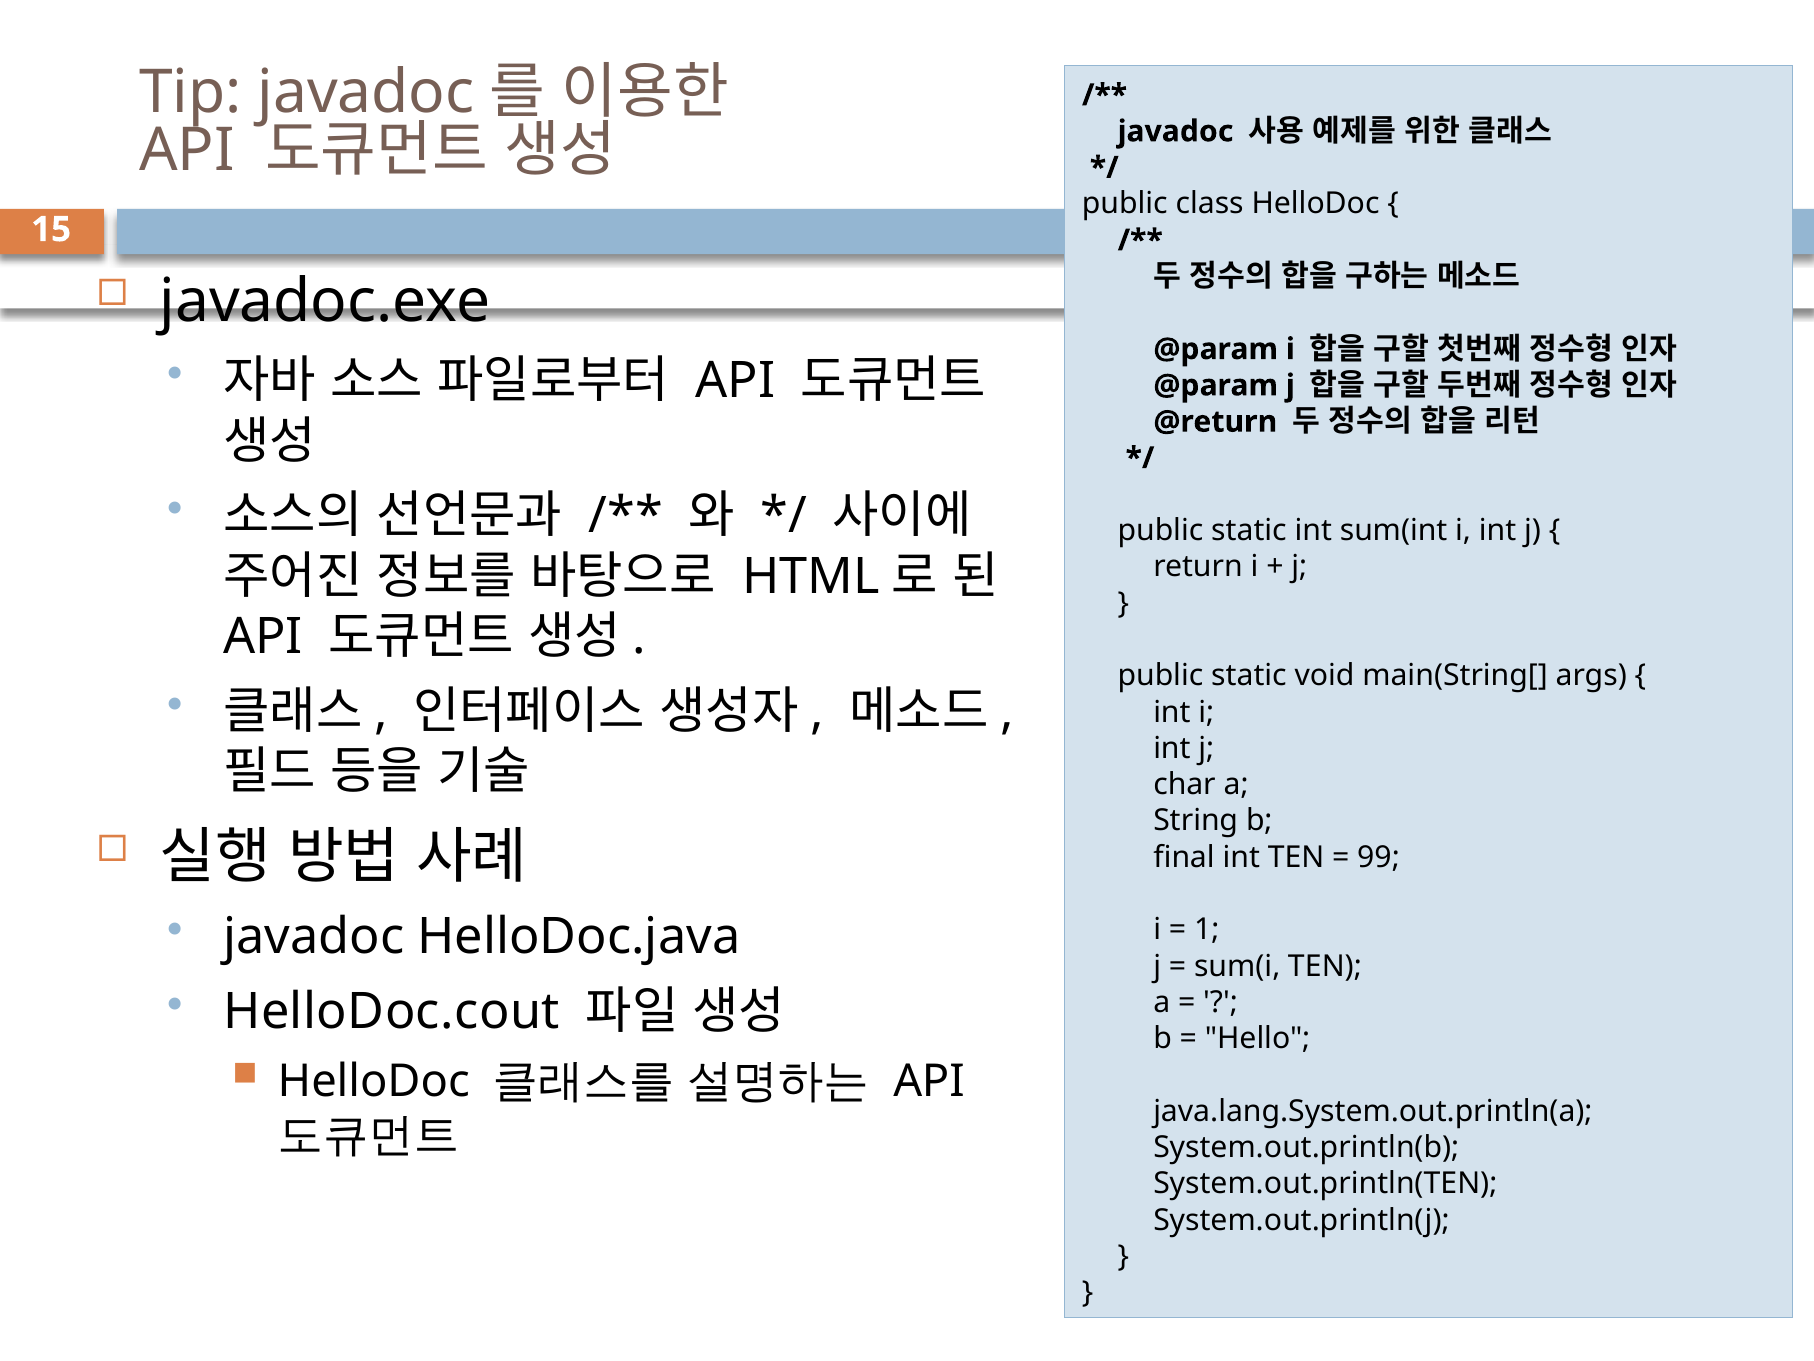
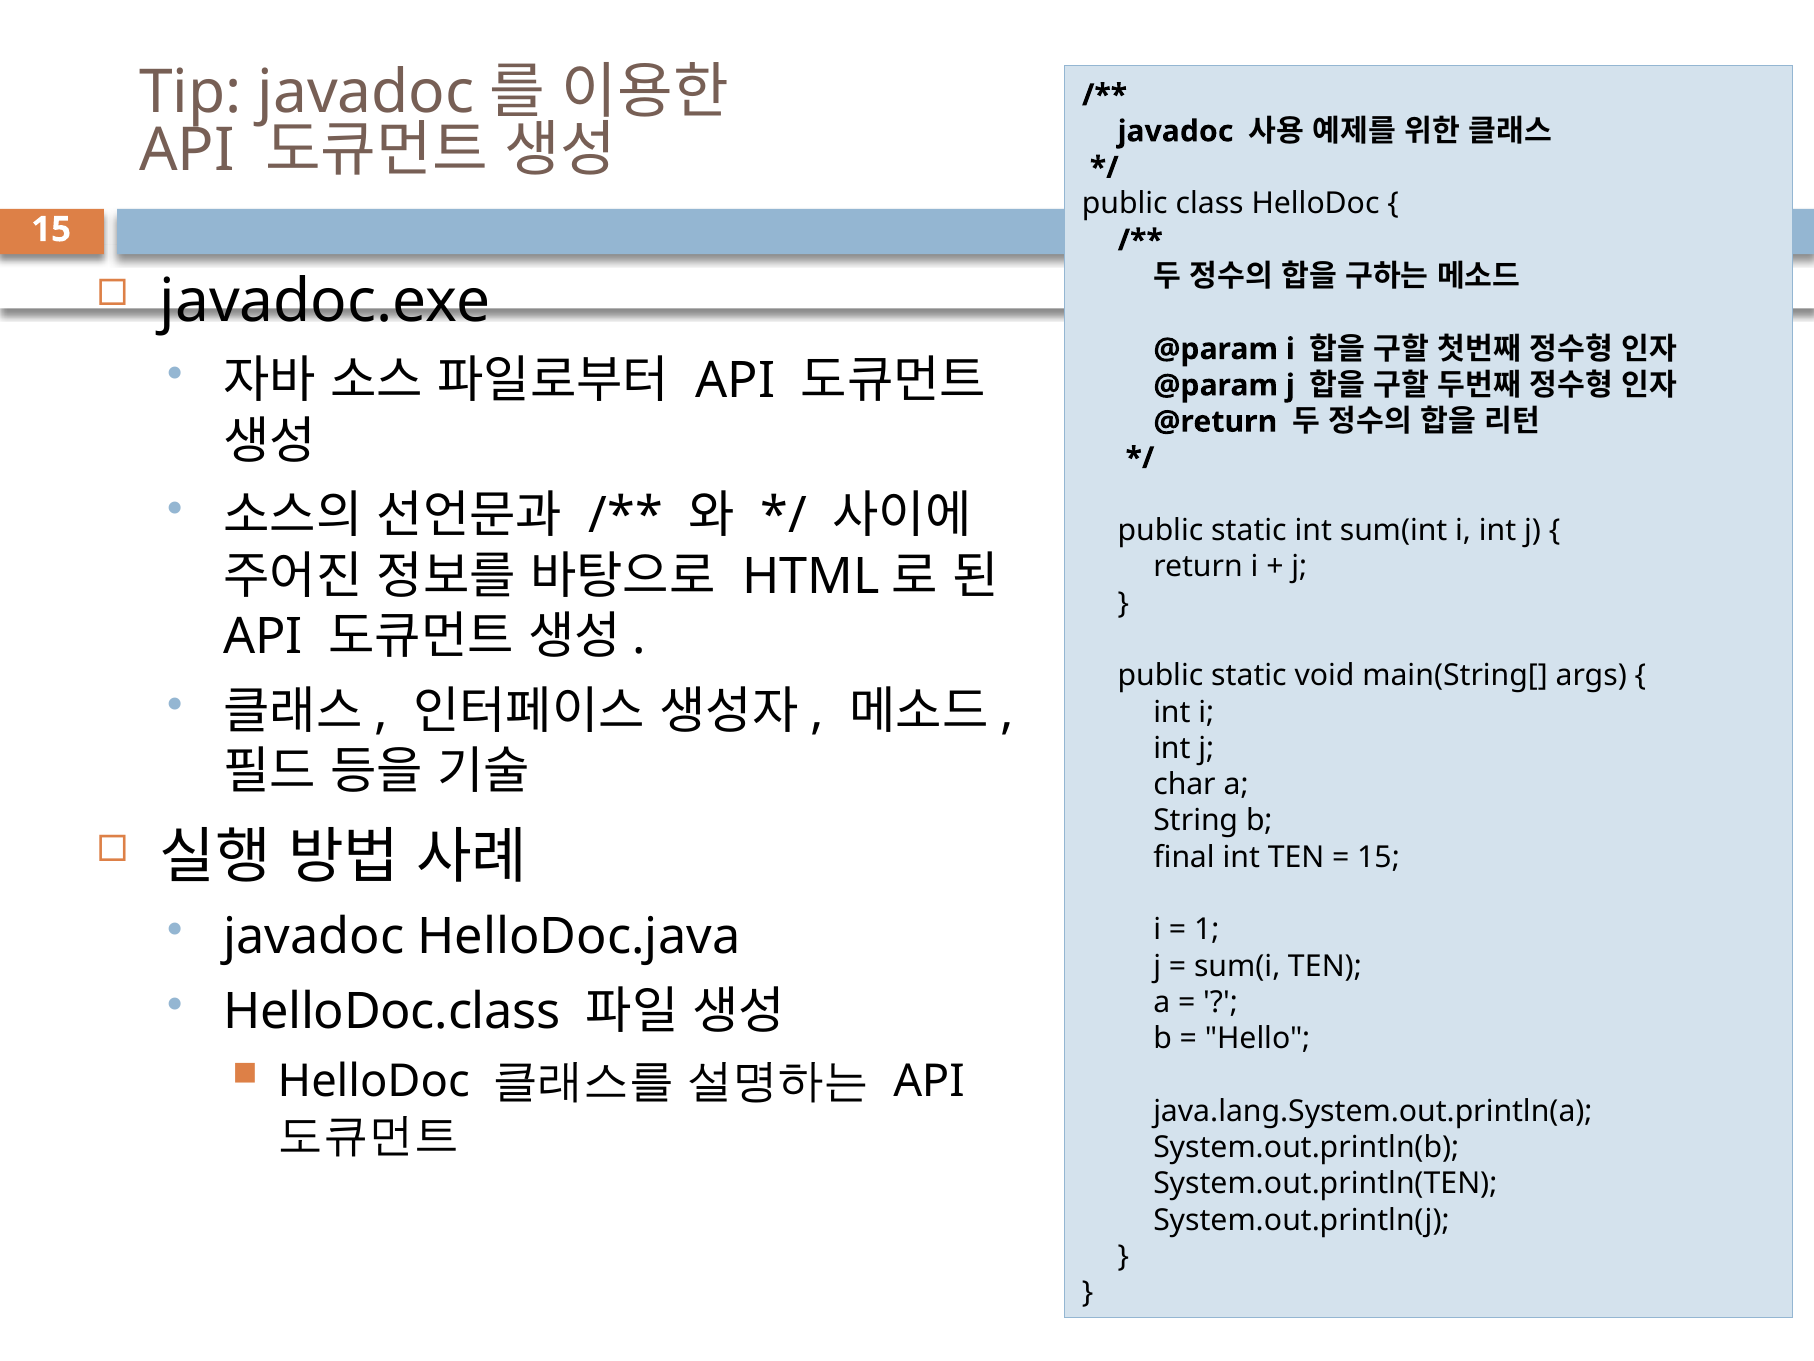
99 at (1379, 857): 99 -> 15
HelloDoc.cout: HelloDoc.cout -> HelloDoc.class
